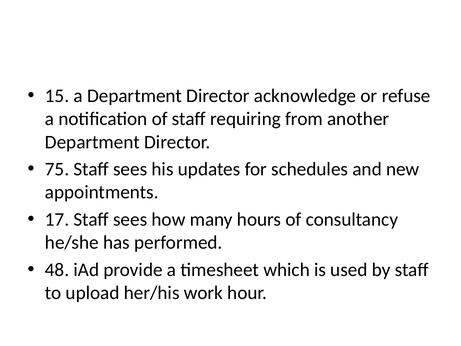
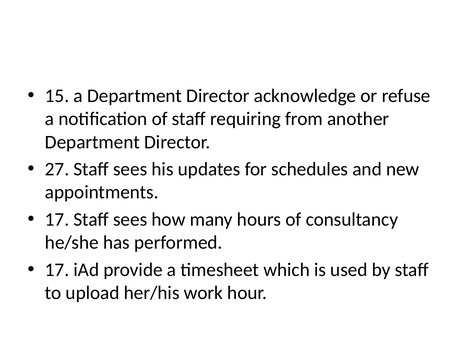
75: 75 -> 27
48 at (57, 270): 48 -> 17
